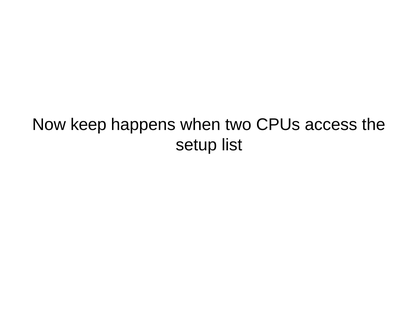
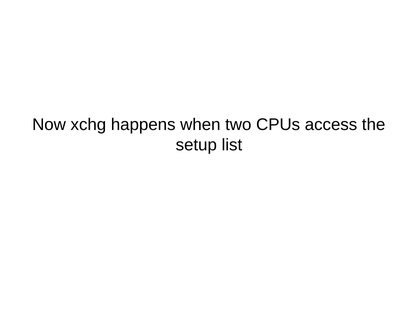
keep: keep -> xchg
